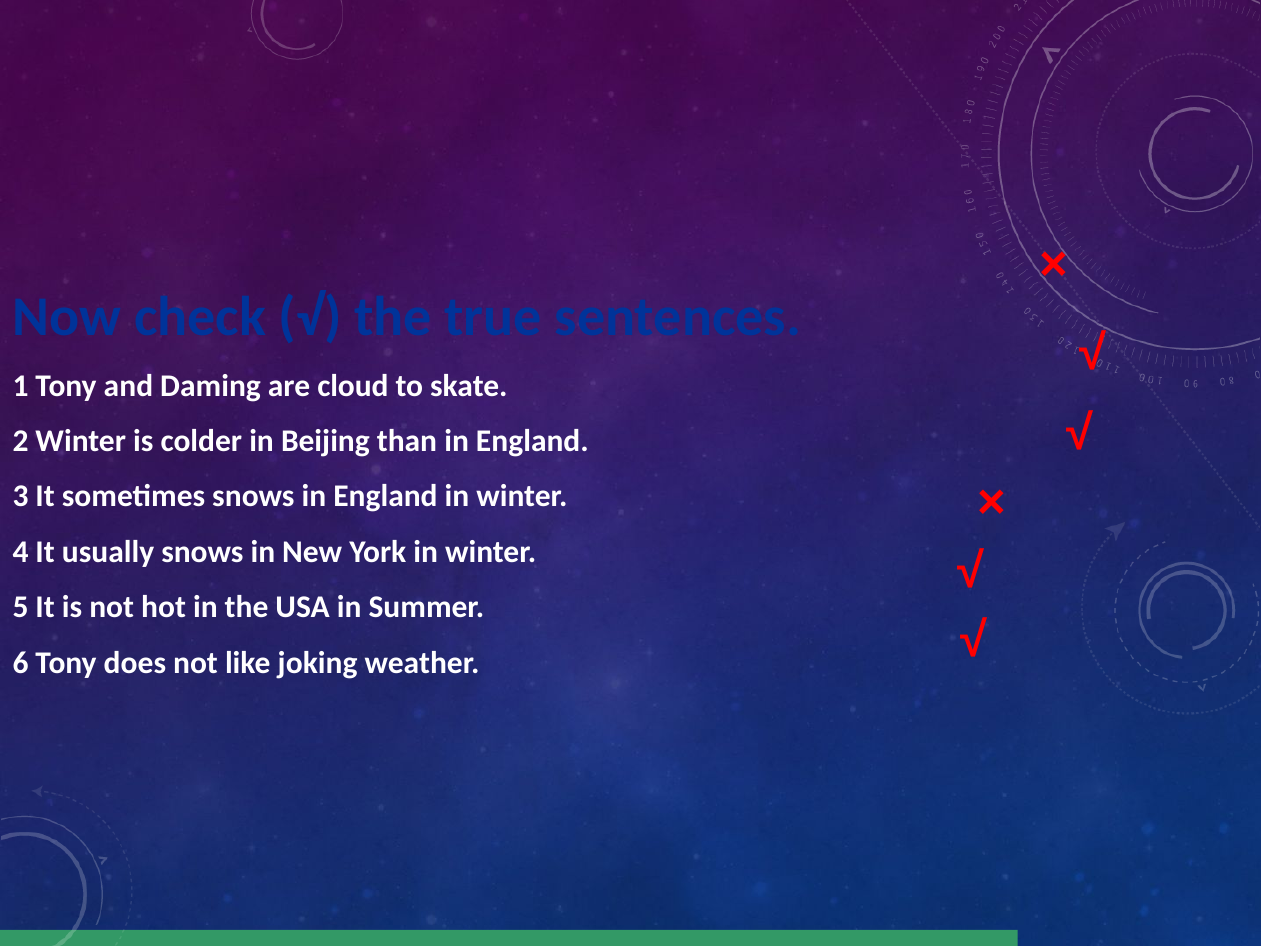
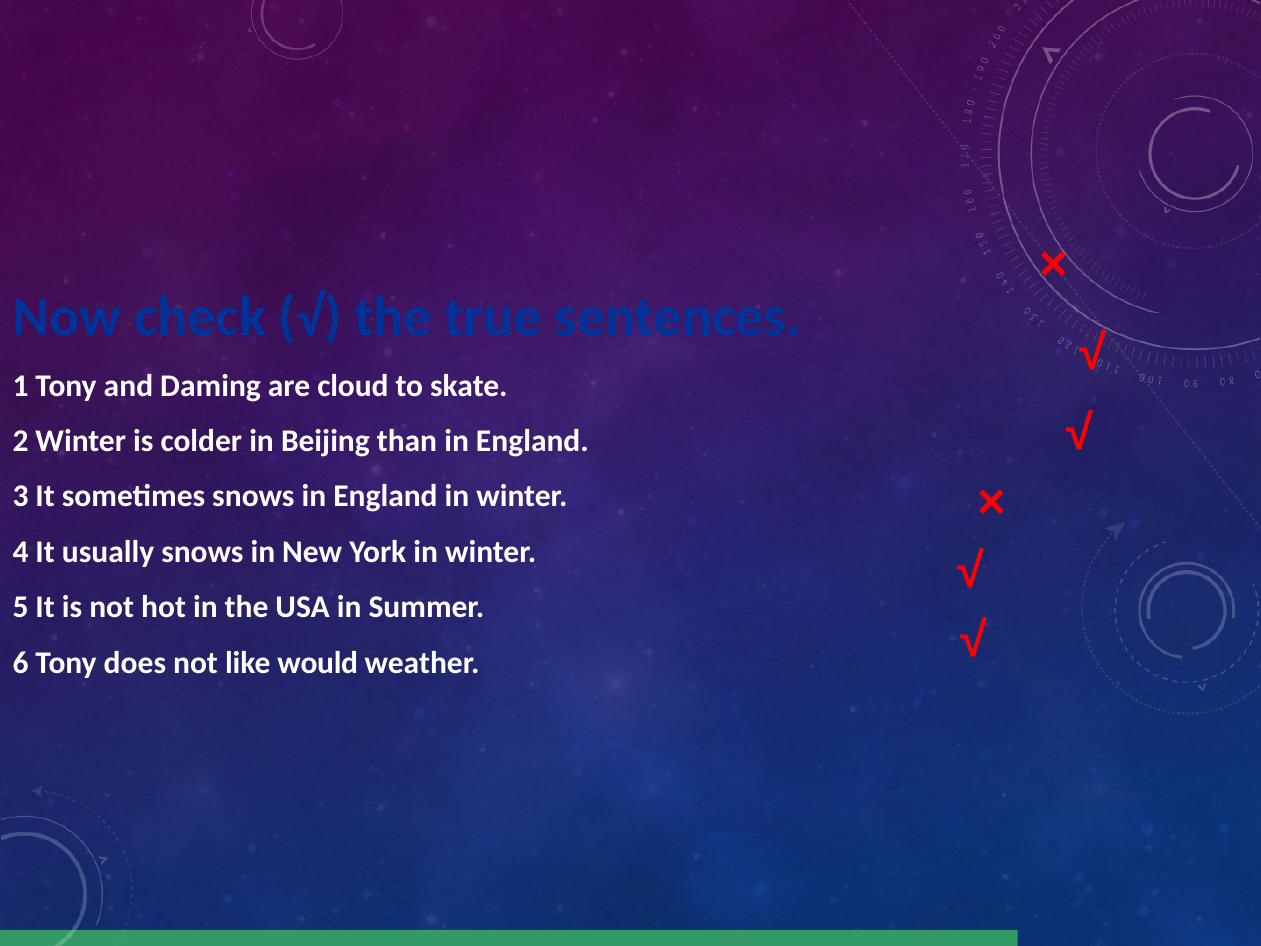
joking: joking -> would
